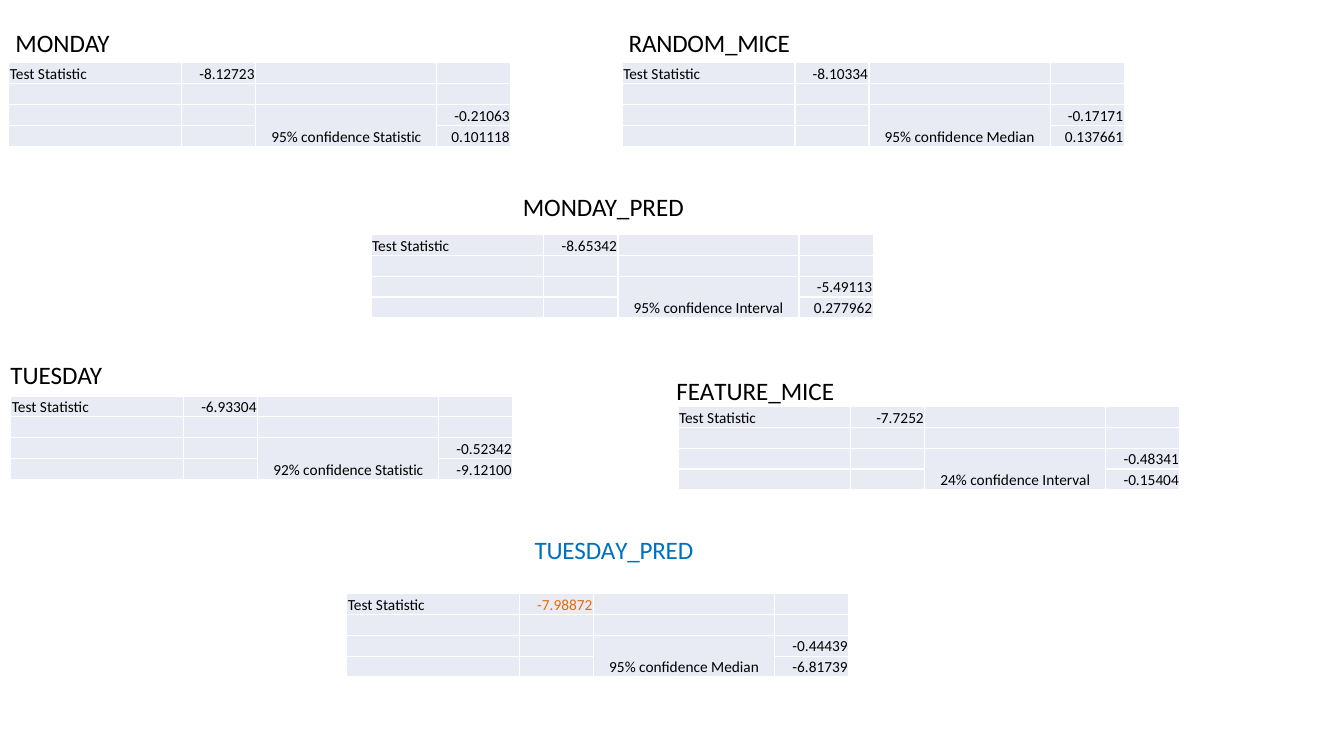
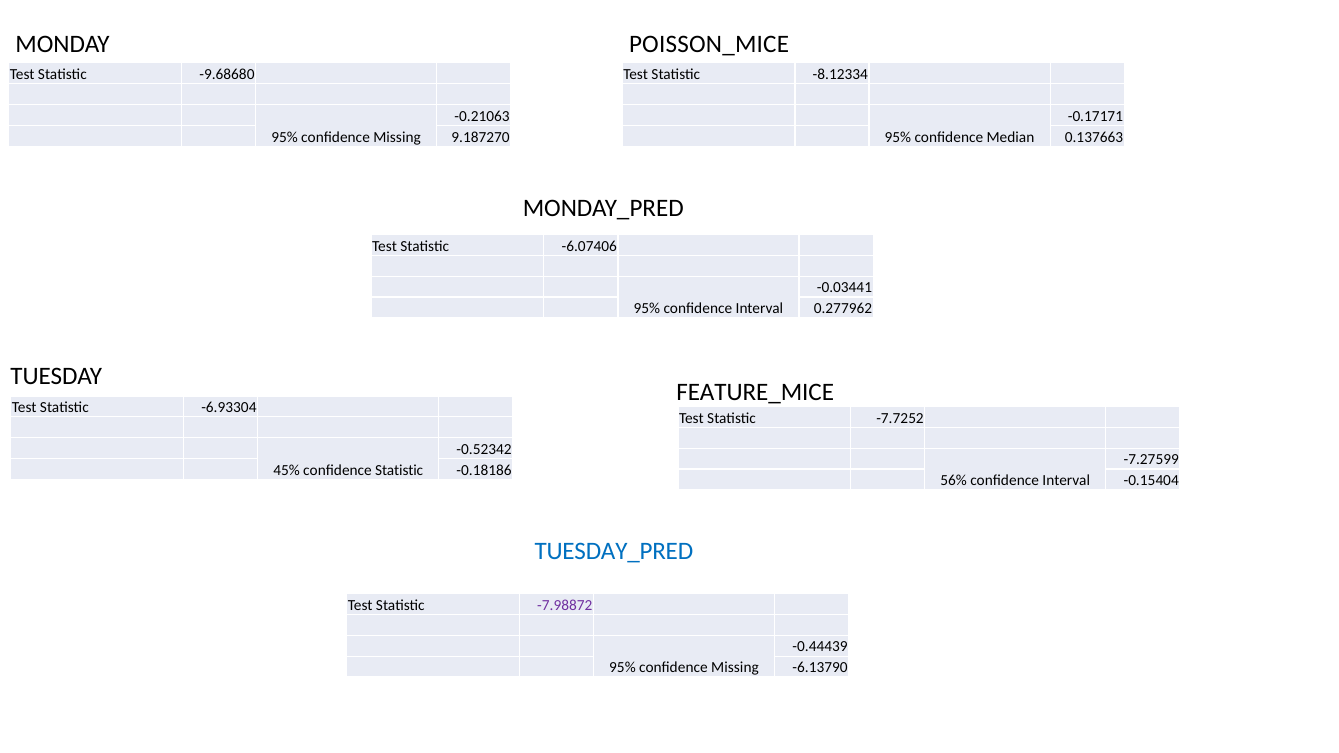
RANDOM_MICE: RANDOM_MICE -> POISSON_MICE
-8.12723: -8.12723 -> -9.68680
-8.10334: -8.10334 -> -8.12334
Statistic at (397, 137): Statistic -> Missing
0.101118: 0.101118 -> 9.187270
0.137661: 0.137661 -> 0.137663
-8.65342: -8.65342 -> -6.07406
-5.49113: -5.49113 -> -0.03441
-0.48341: -0.48341 -> -7.27599
92%: 92% -> 45%
-9.12100: -9.12100 -> -0.18186
24%: 24% -> 56%
-7.98872 colour: orange -> purple
Median at (735, 668): Median -> Missing
-6.81739: -6.81739 -> -6.13790
